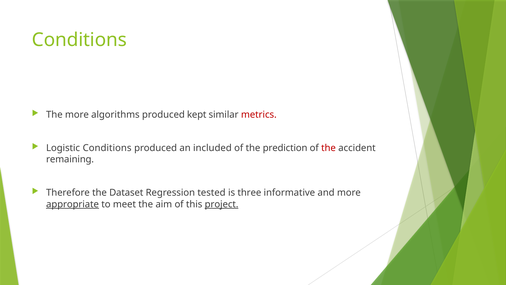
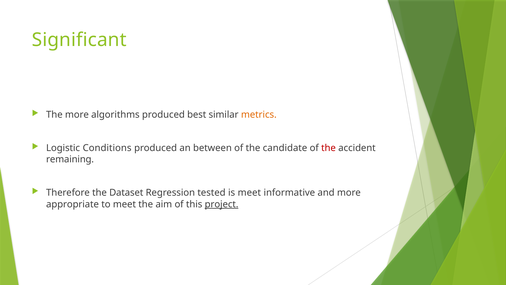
Conditions at (79, 40): Conditions -> Significant
kept: kept -> best
metrics colour: red -> orange
included: included -> between
prediction: prediction -> candidate
is three: three -> meet
appropriate underline: present -> none
